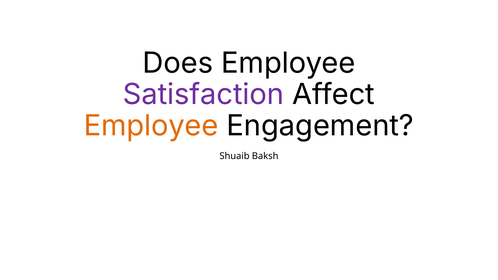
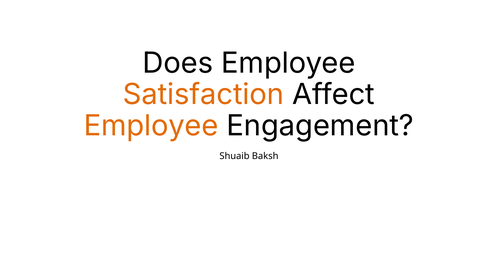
Satisfaction colour: purple -> orange
